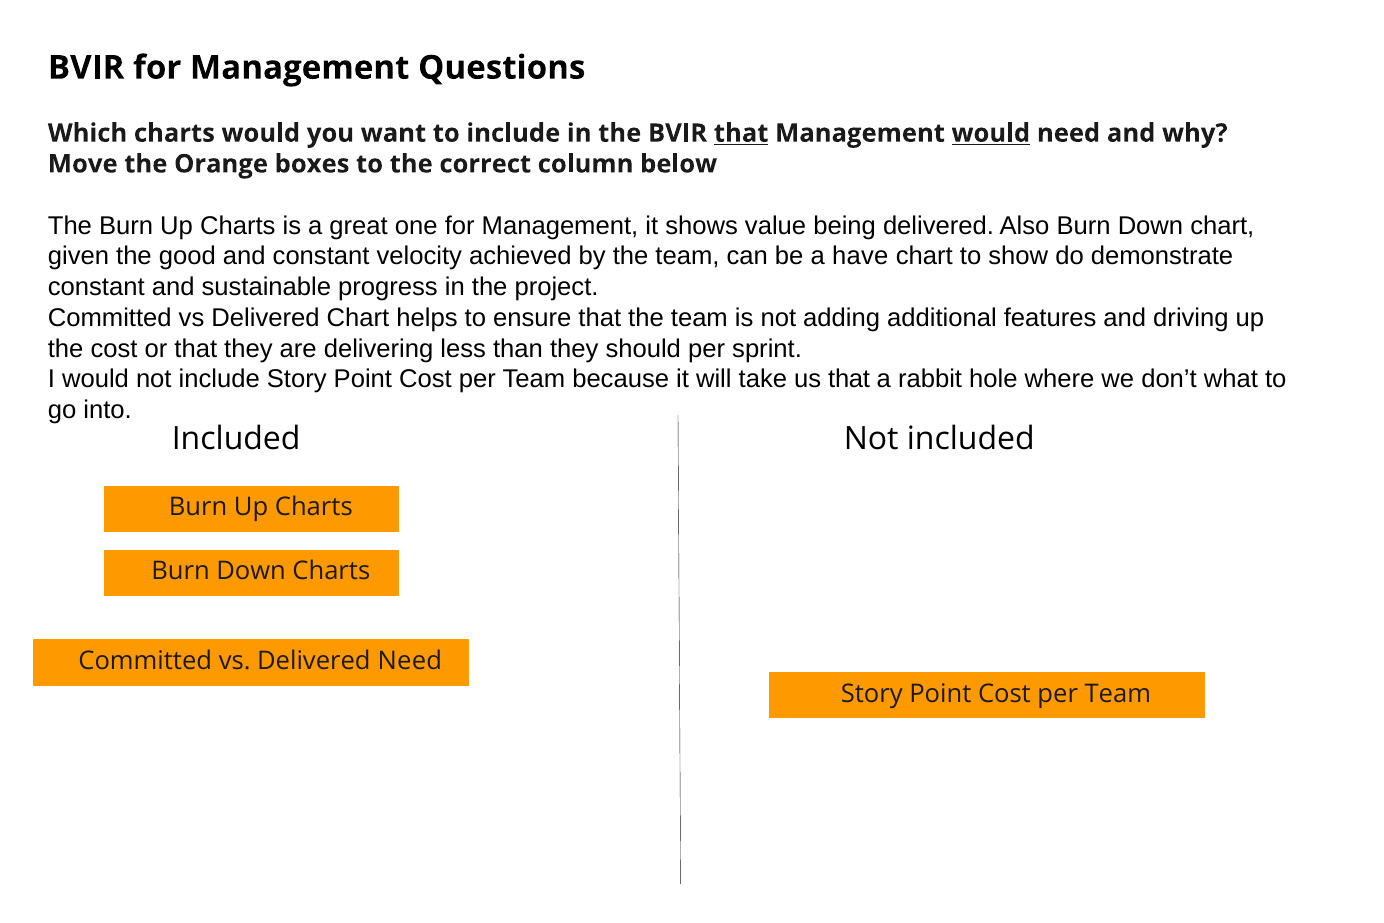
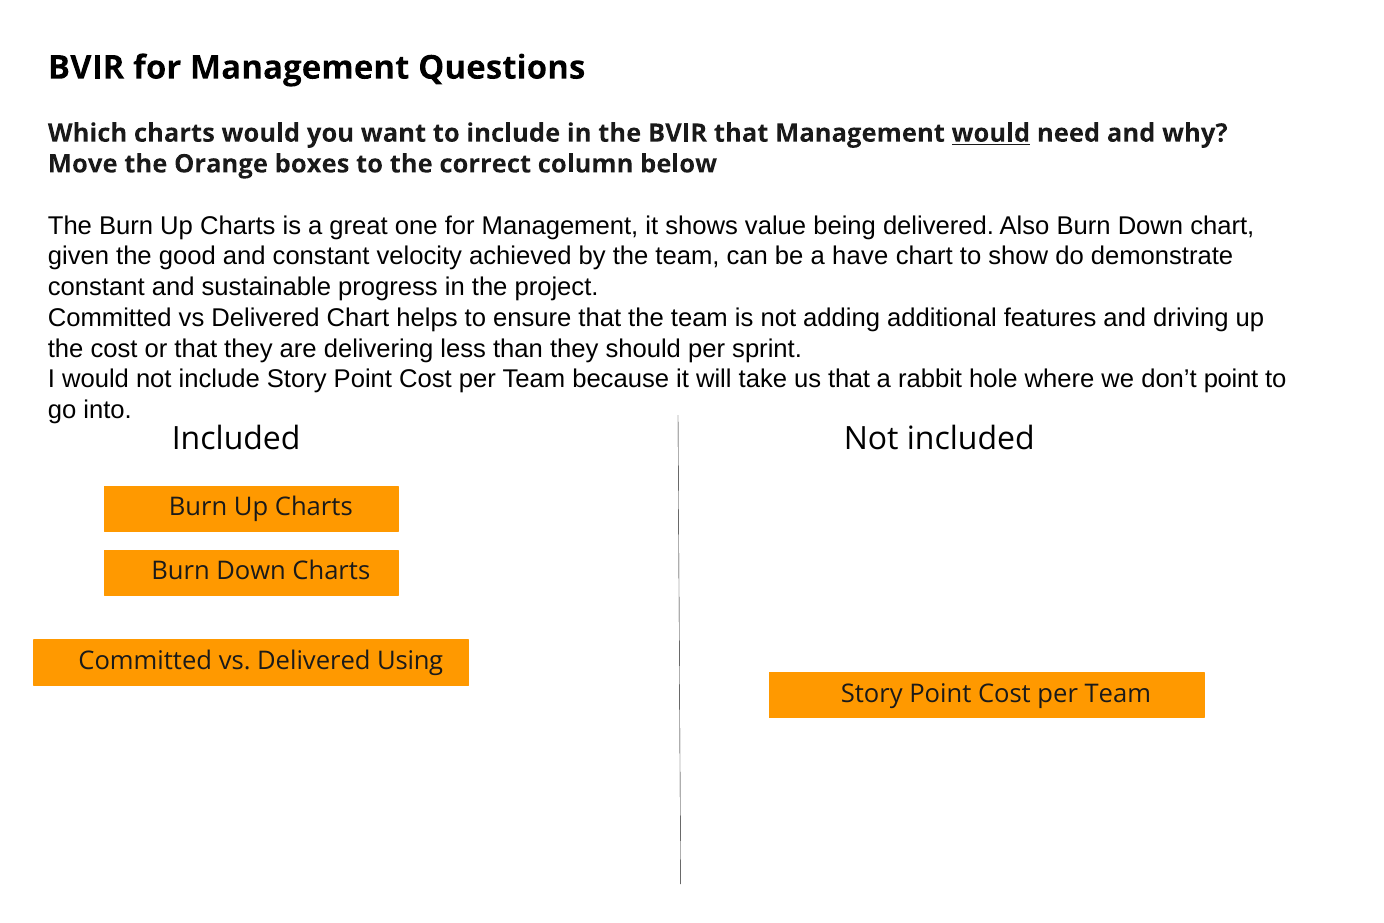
that at (741, 133) underline: present -> none
don’t what: what -> point
Delivered Need: Need -> Using
